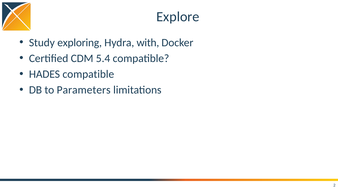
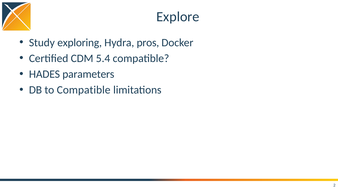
with: with -> pros
HADES compatible: compatible -> parameters
to Parameters: Parameters -> Compatible
